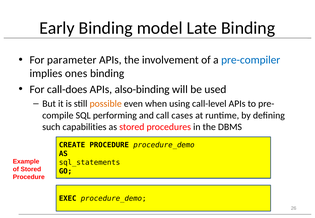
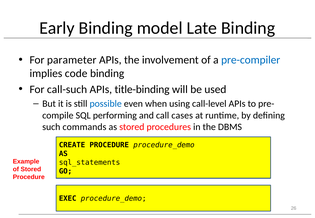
ones: ones -> code
call-does: call-does -> call-such
also-binding: also-binding -> title-binding
possible colour: orange -> blue
capabilities: capabilities -> commands
